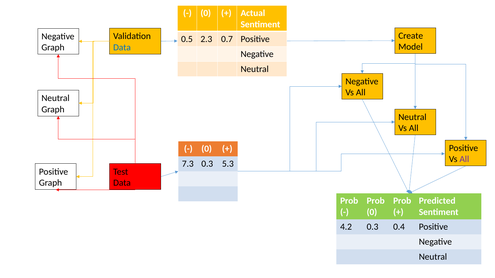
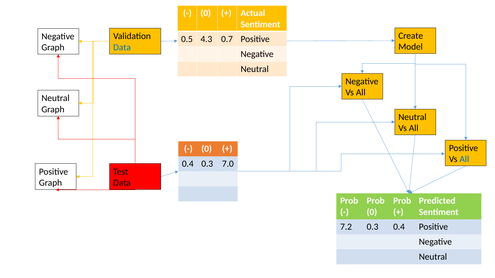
2.3: 2.3 -> 4.3
All at (464, 159) colour: purple -> blue
7.3 at (188, 164): 7.3 -> 0.4
5.3: 5.3 -> 7.0
4.2: 4.2 -> 7.2
